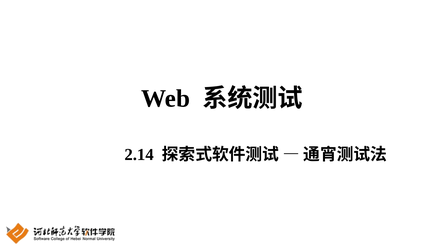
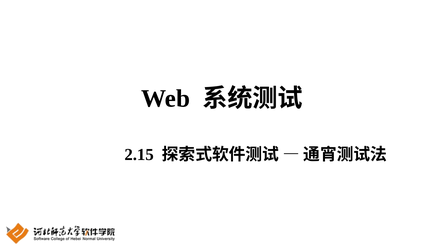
2.14: 2.14 -> 2.15
